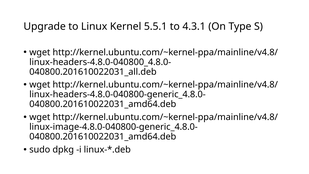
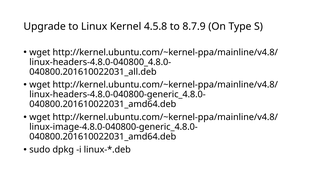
5.5.1: 5.5.1 -> 4.5.8
4.3.1: 4.3.1 -> 8.7.9
